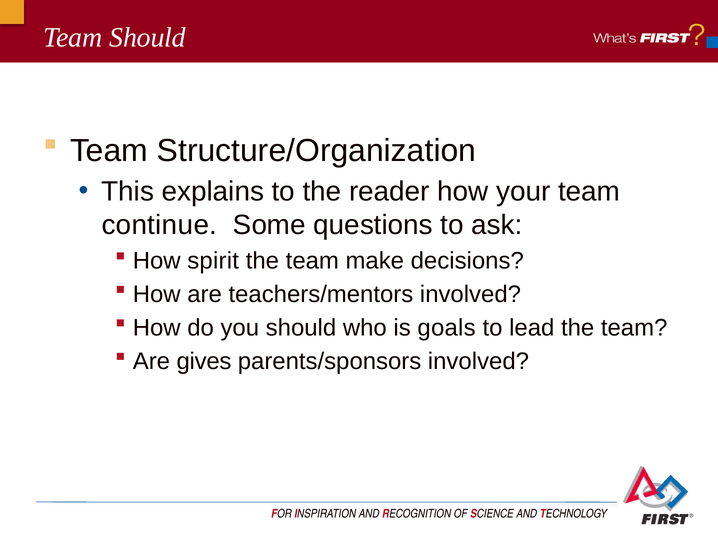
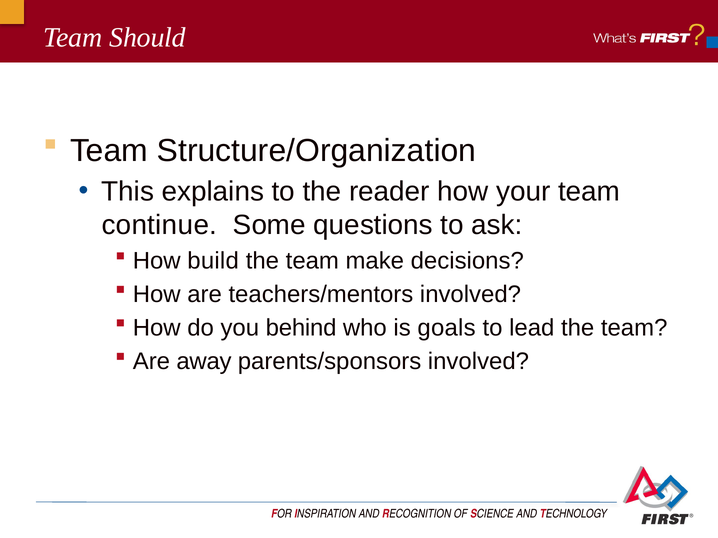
spirit: spirit -> build
you should: should -> behind
gives: gives -> away
